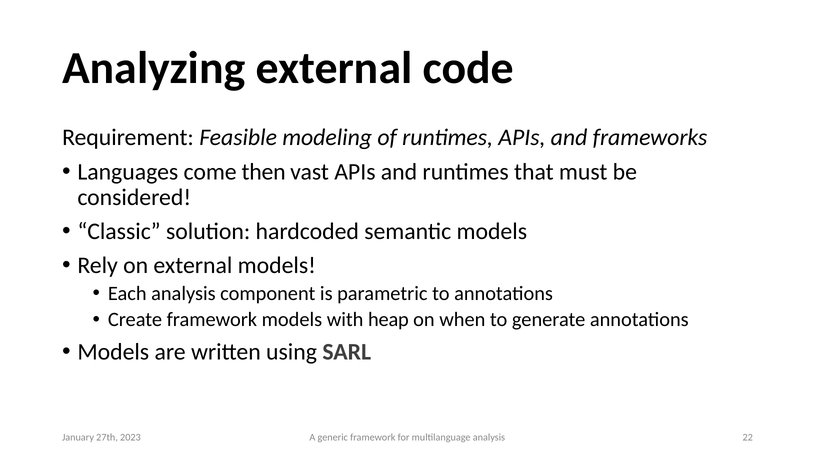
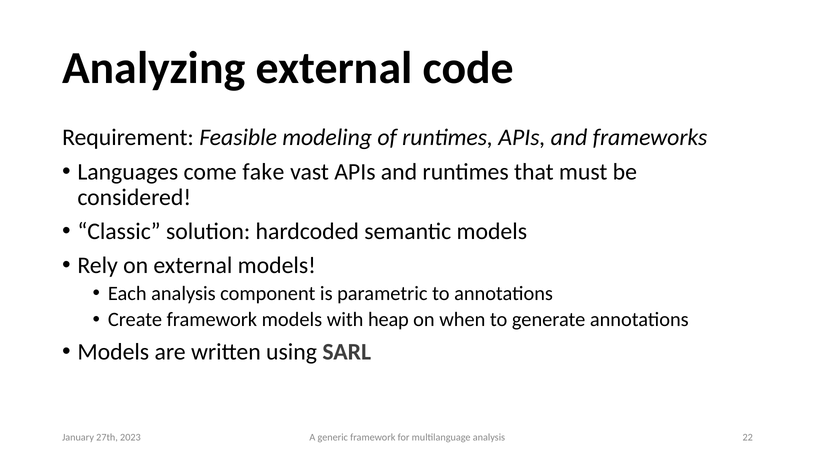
then: then -> fake
